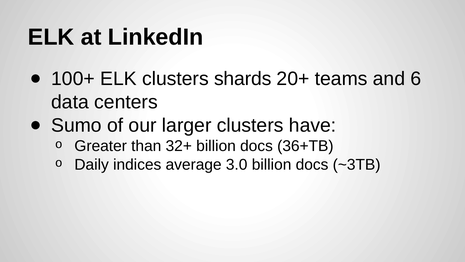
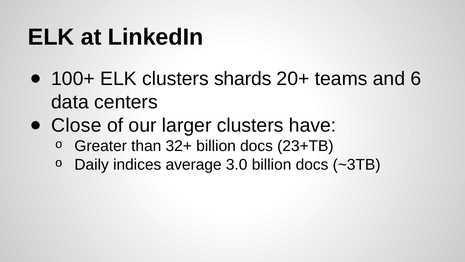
Sumo: Sumo -> Close
36+TB: 36+TB -> 23+TB
